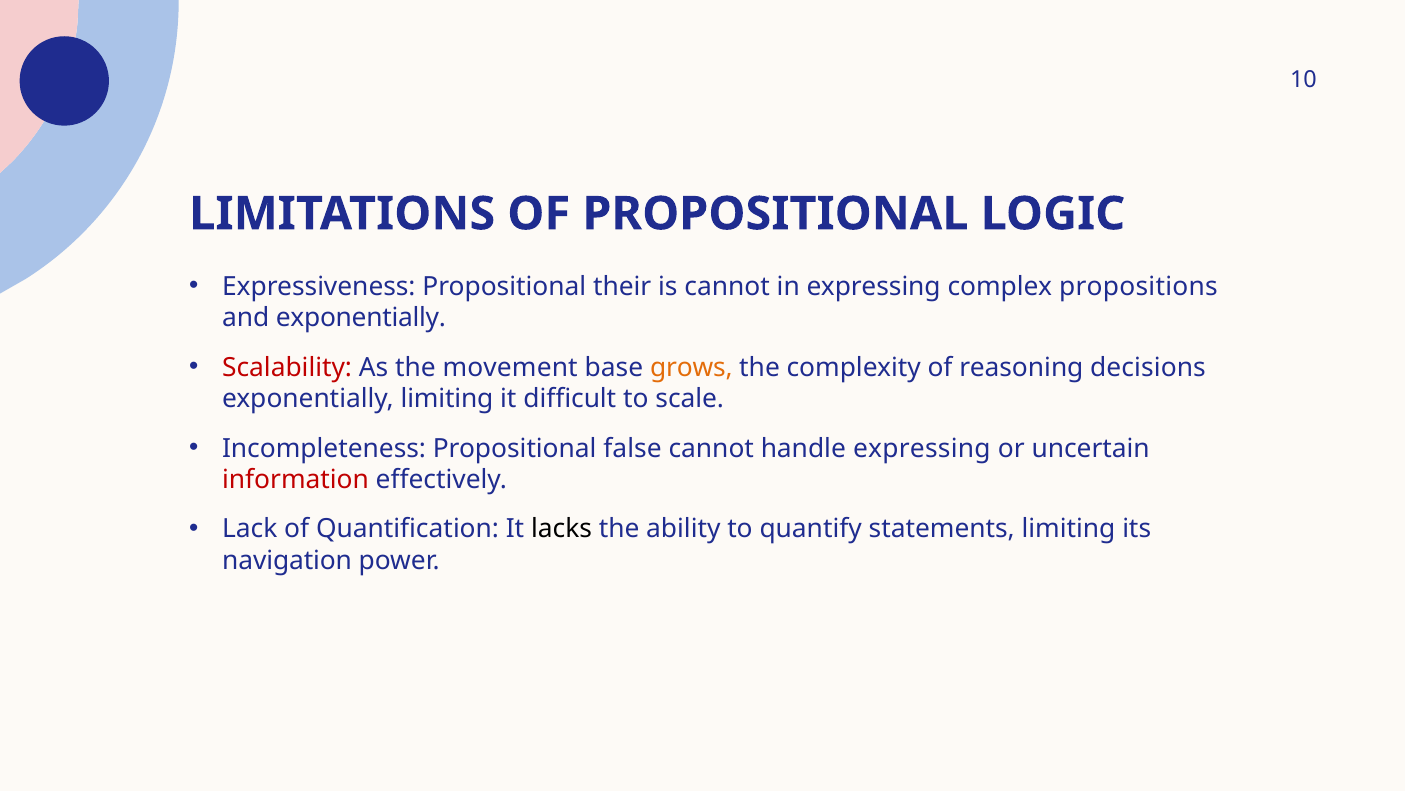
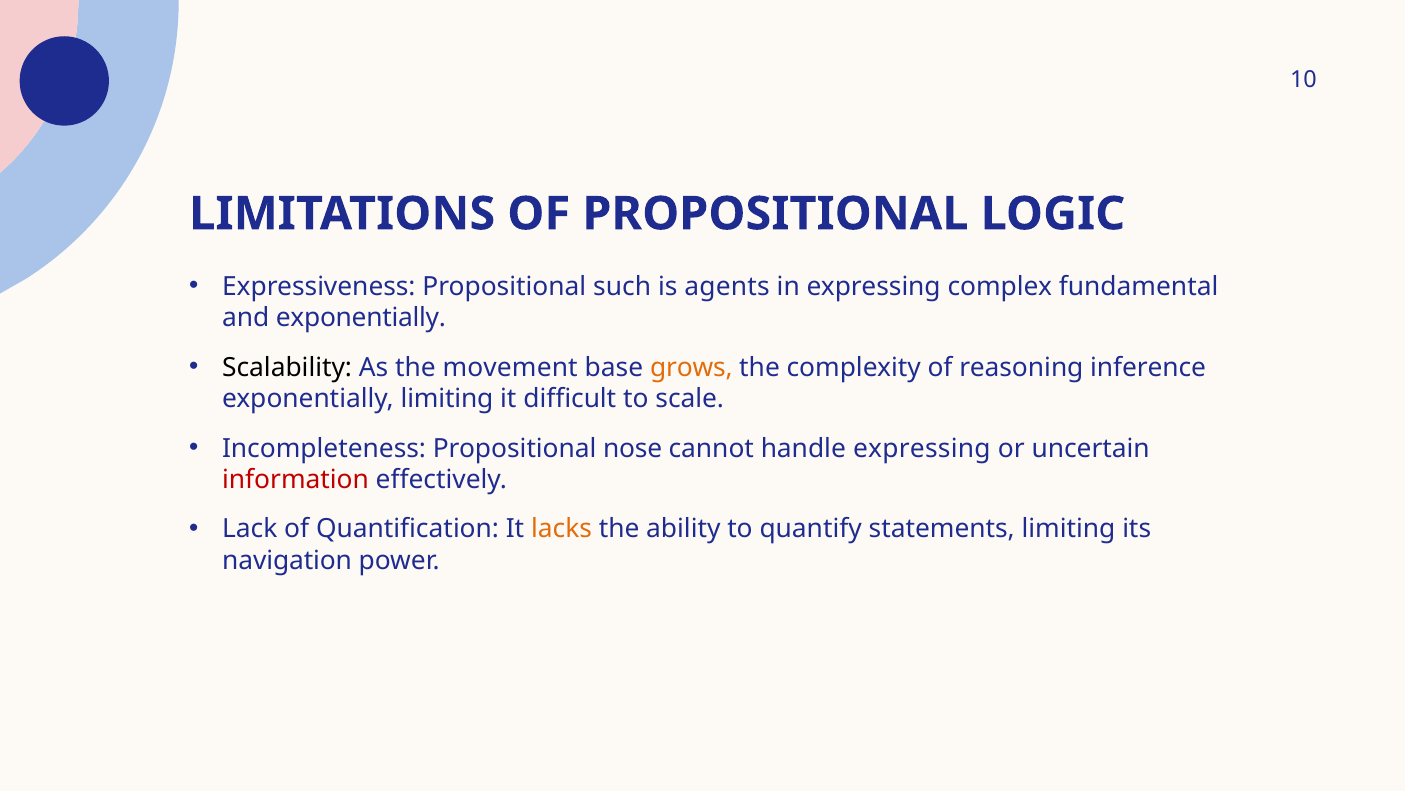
their: their -> such
is cannot: cannot -> agents
propositions: propositions -> fundamental
Scalability colour: red -> black
decisions: decisions -> inference
false: false -> nose
lacks colour: black -> orange
